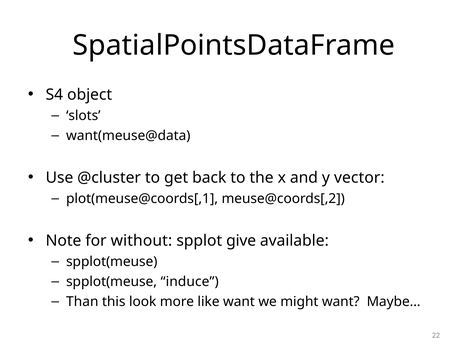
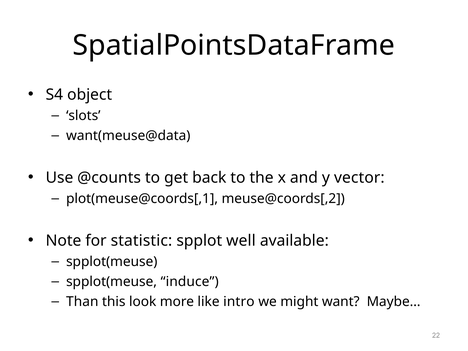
@cluster: @cluster -> @counts
without: without -> statistic
give: give -> well
like want: want -> intro
